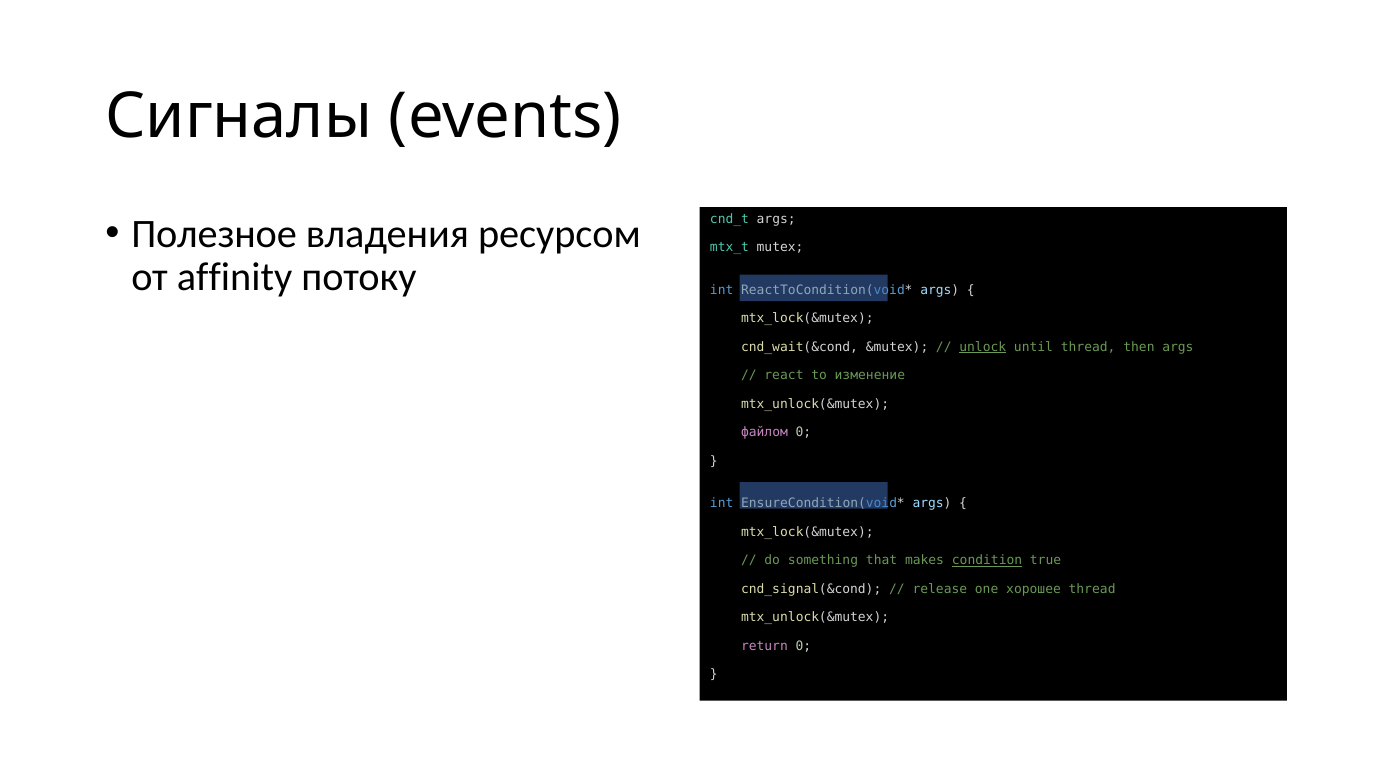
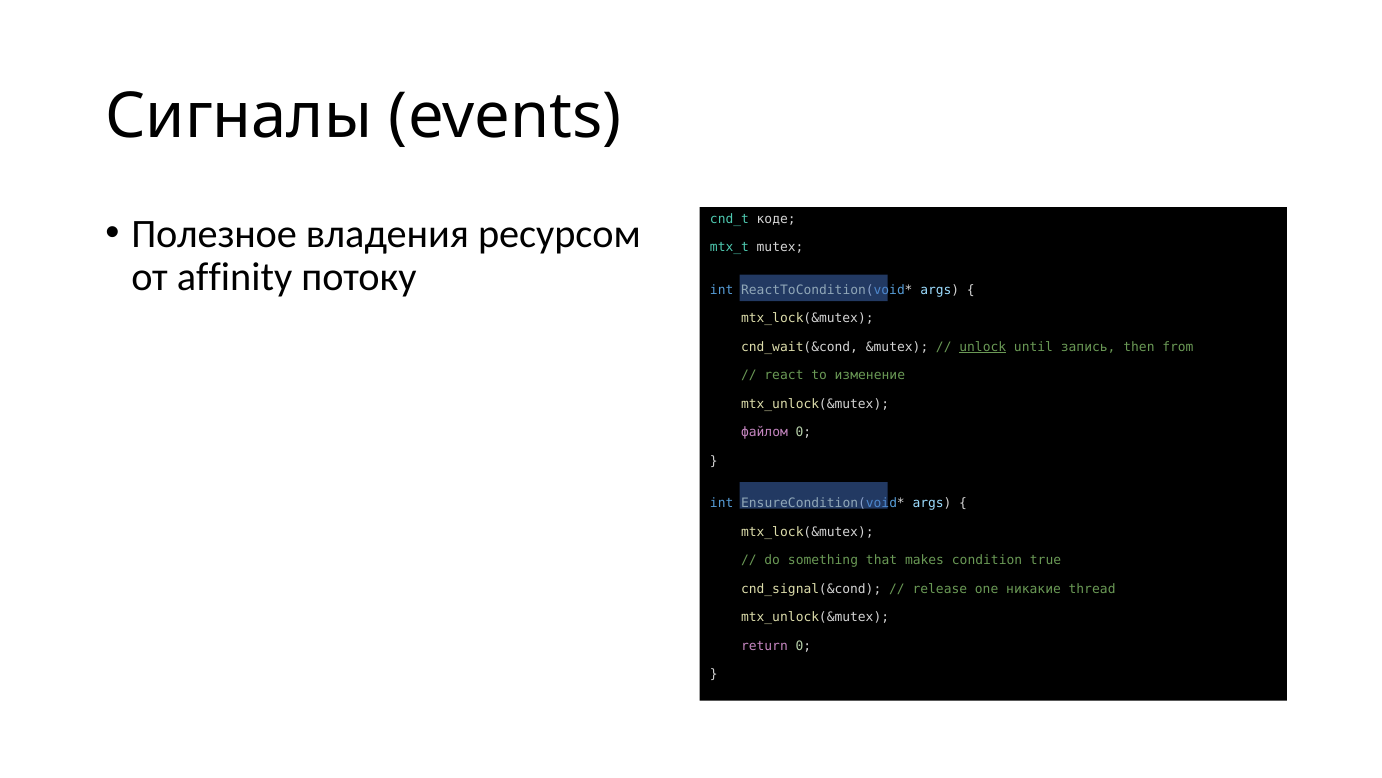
cnd_t args: args -> коде
until thread: thread -> запись
then args: args -> from
condition underline: present -> none
хорошее: хорошее -> никакие
